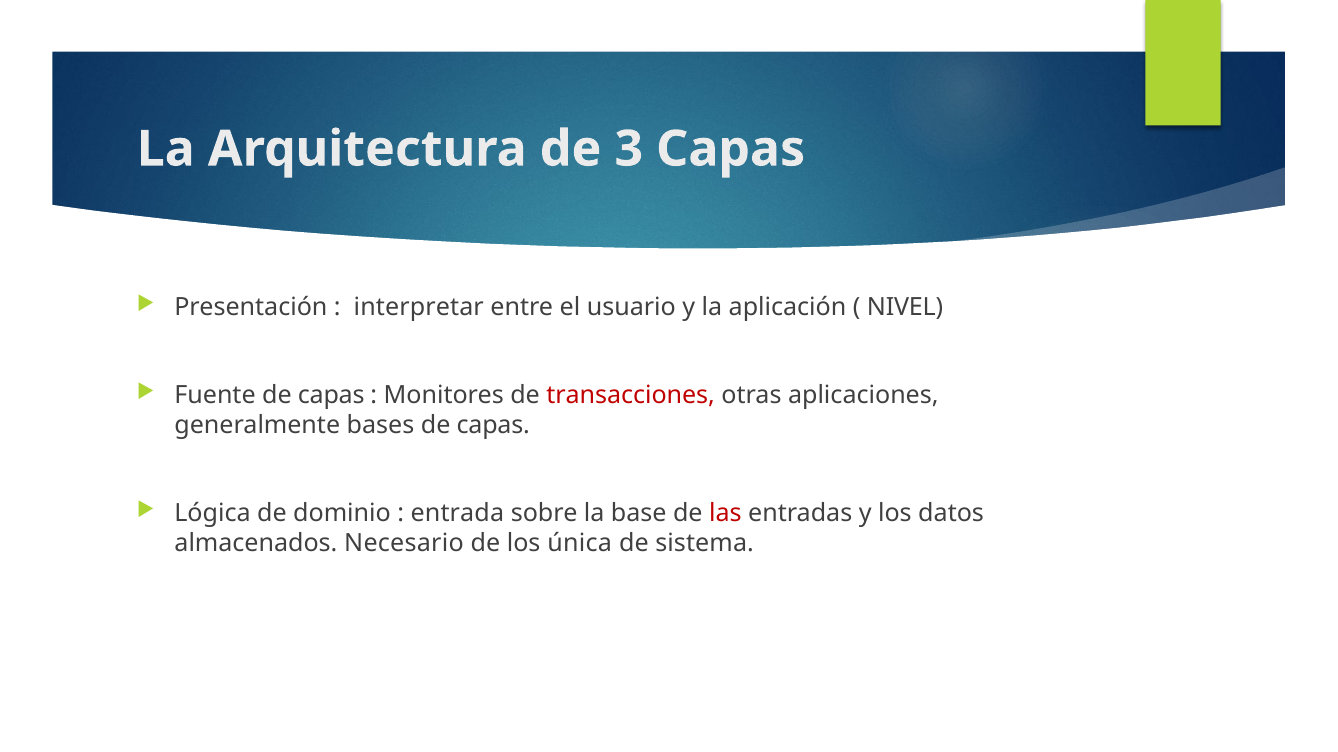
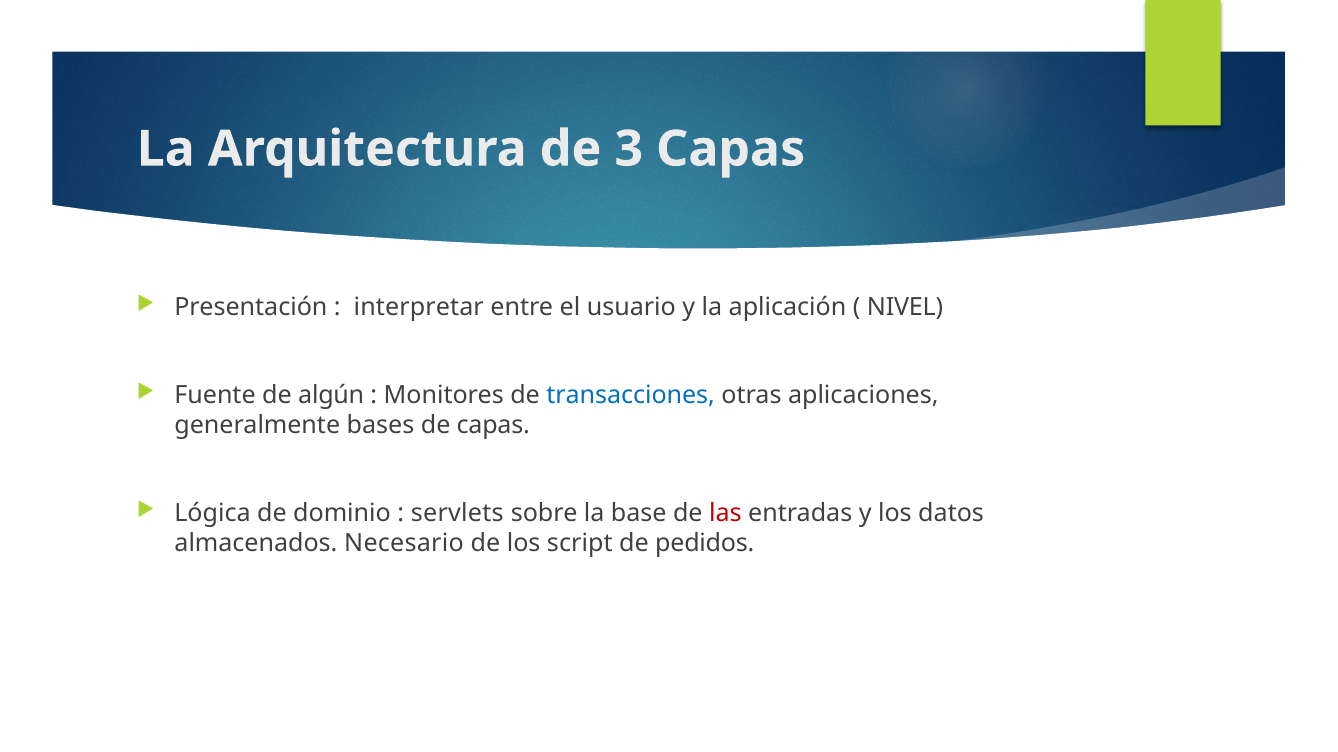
Fuente de capas: capas -> algún
transacciones colour: red -> blue
entrada: entrada -> servlets
única: única -> script
sistema: sistema -> pedidos
